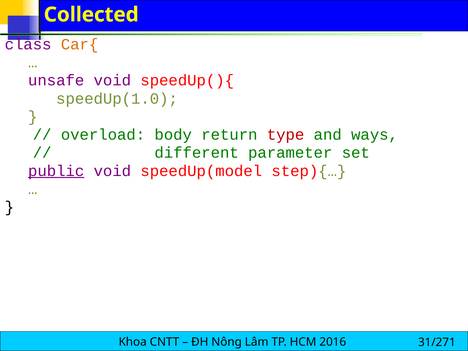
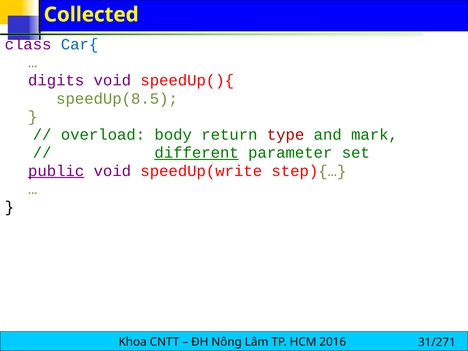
Car{ colour: orange -> blue
unsafe: unsafe -> digits
speedUp(1.0: speedUp(1.0 -> speedUp(8.5
ways: ways -> mark
different underline: none -> present
speedUp(model: speedUp(model -> speedUp(write
